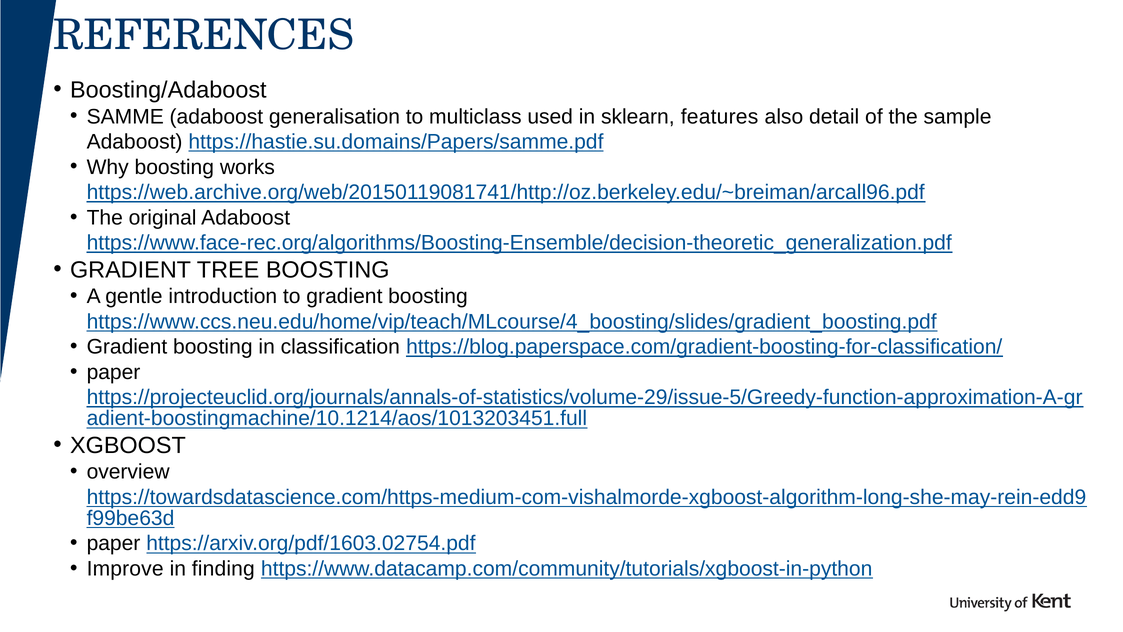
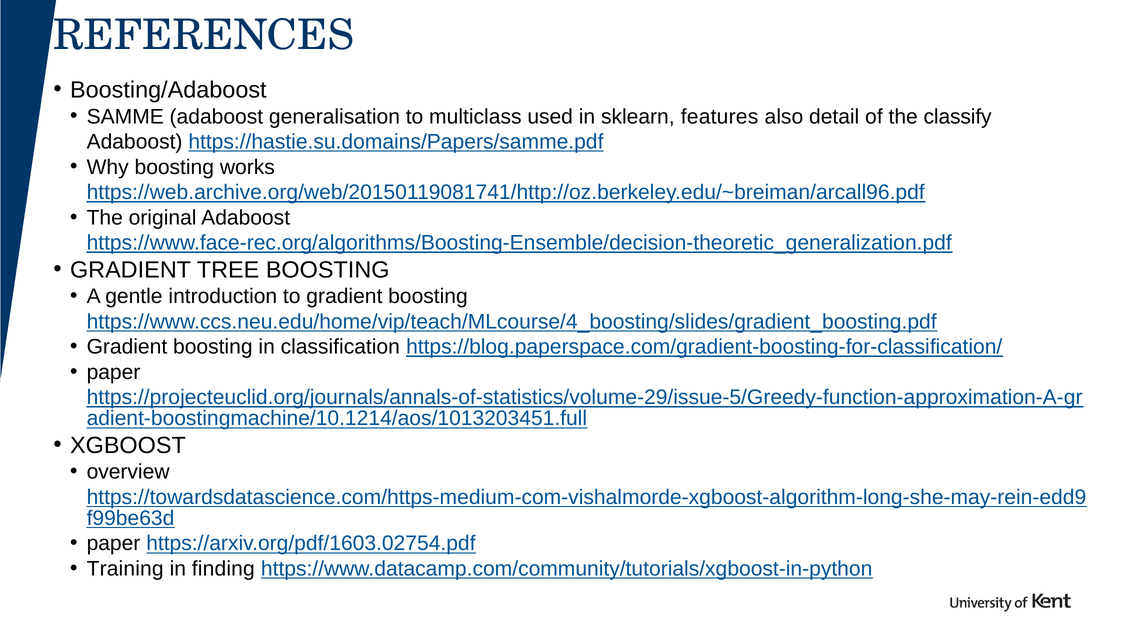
sample: sample -> classify
Improve: Improve -> Training
